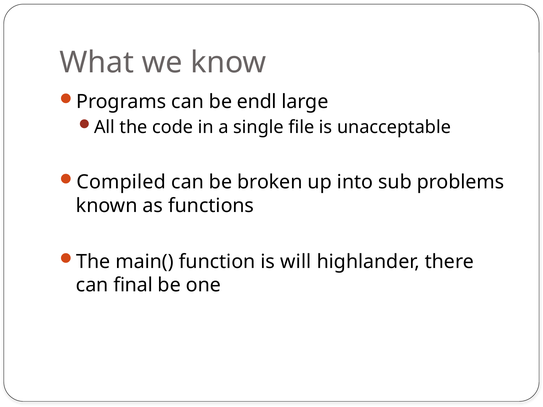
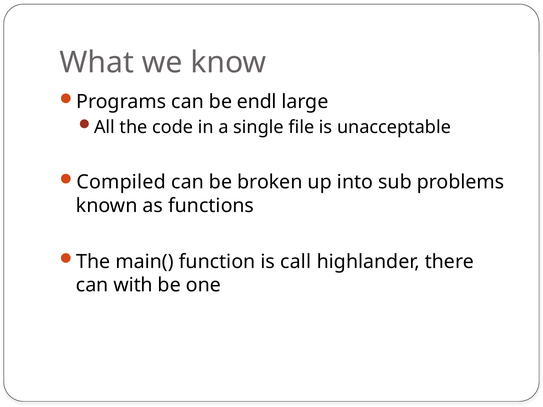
will: will -> call
final: final -> with
